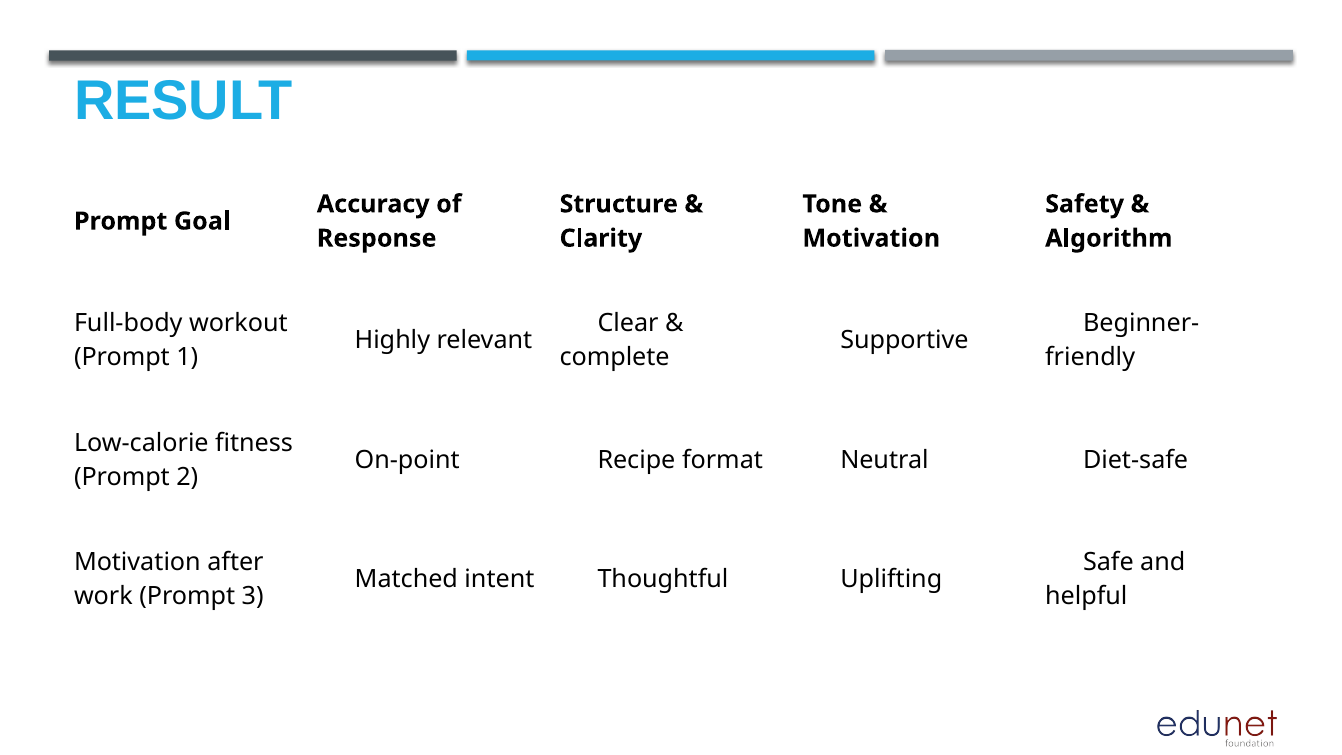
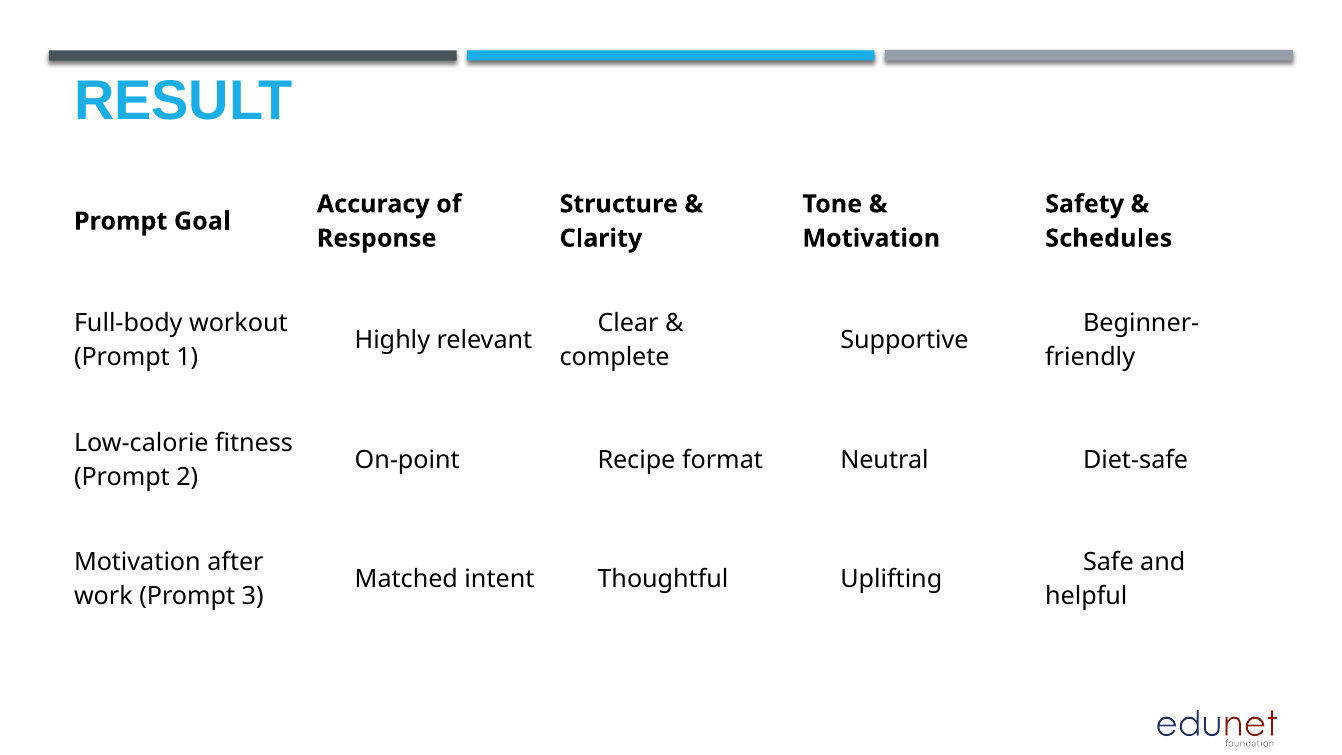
Algorithm: Algorithm -> Schedules
